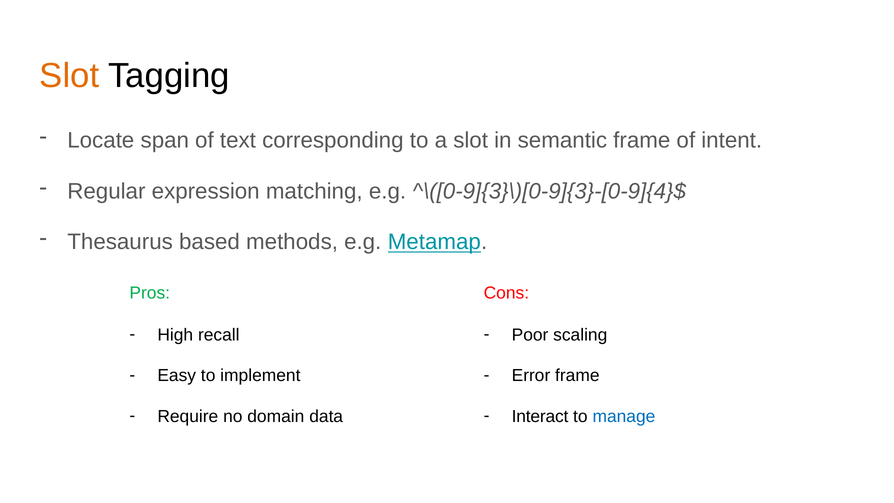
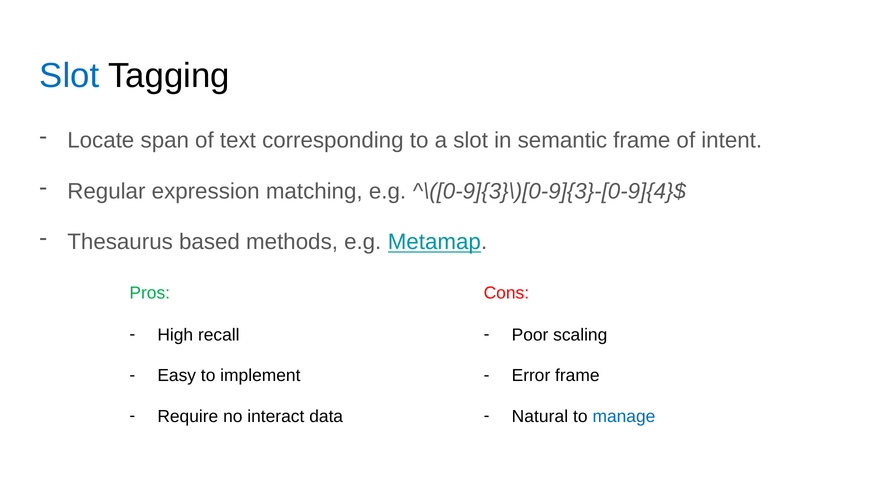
Slot at (69, 76) colour: orange -> blue
domain: domain -> interact
Interact: Interact -> Natural
